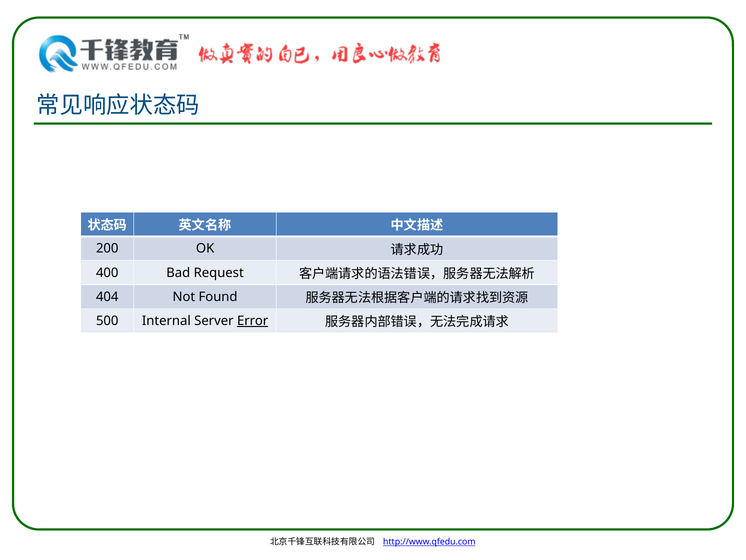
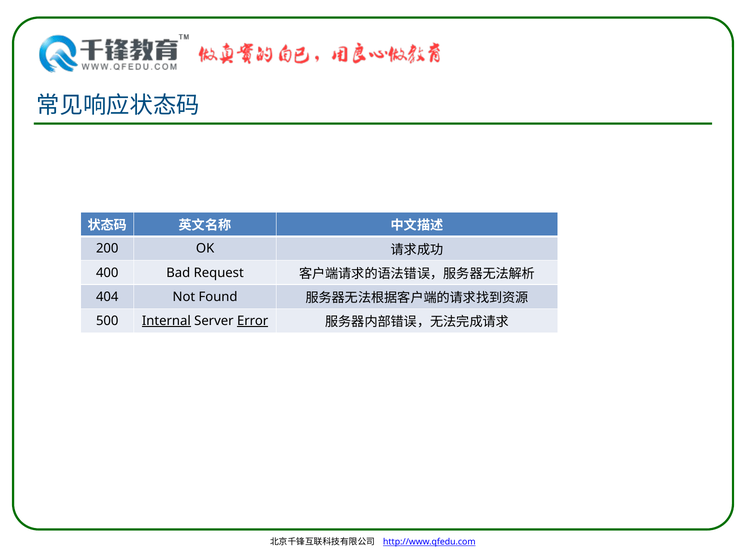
Internal underline: none -> present
